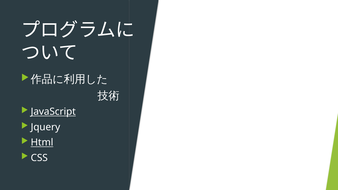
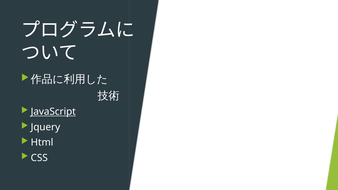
Html underline: present -> none
